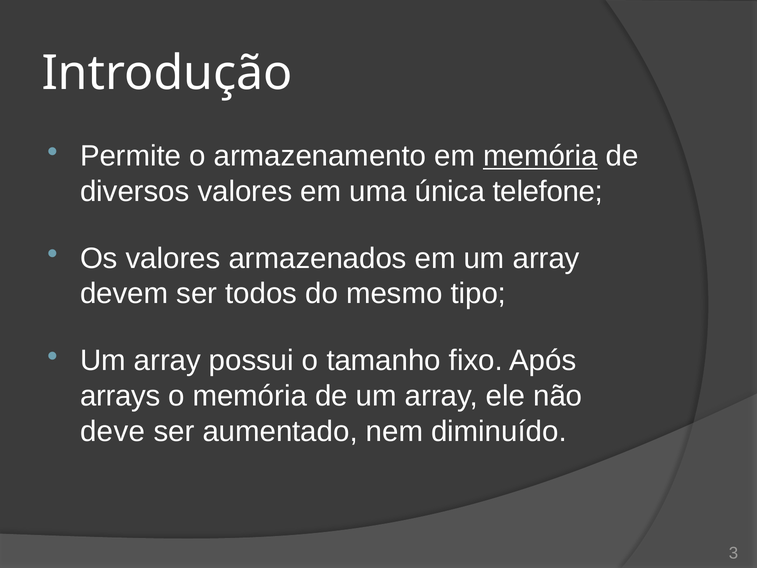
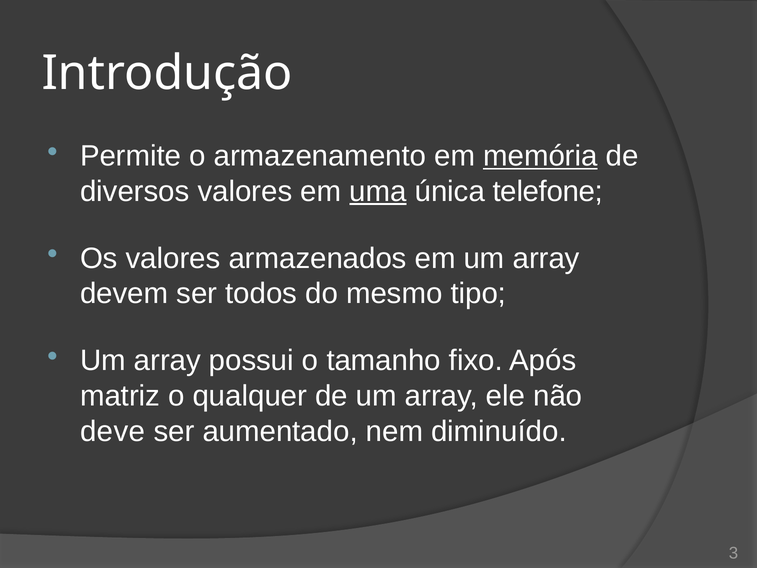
uma underline: none -> present
arrays: arrays -> matriz
o memória: memória -> qualquer
